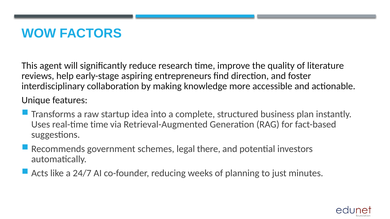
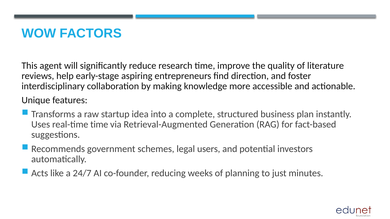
there: there -> users
